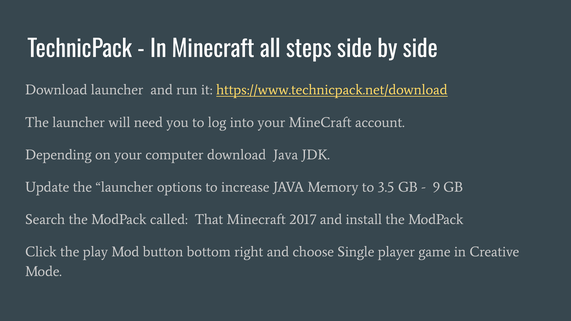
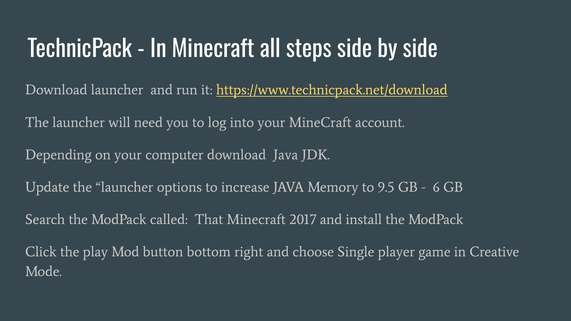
3.5: 3.5 -> 9.5
9: 9 -> 6
